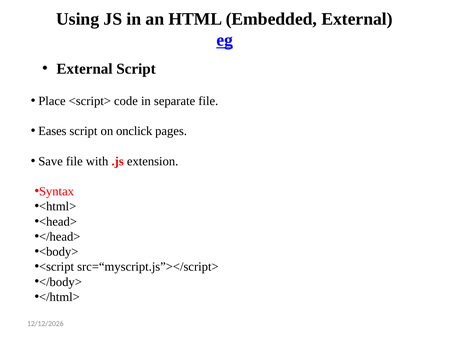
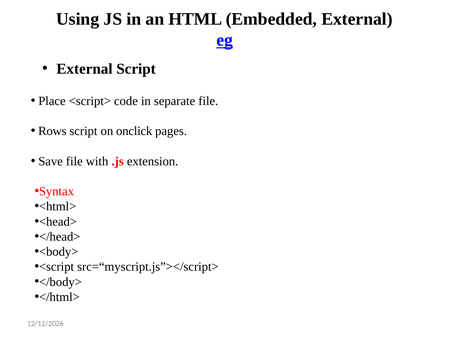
Eases: Eases -> Rows
